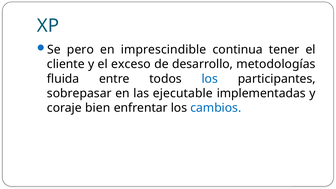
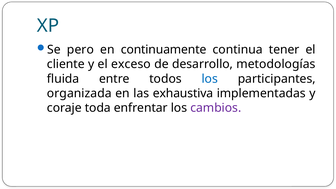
imprescindible: imprescindible -> continuamente
sobrepasar: sobrepasar -> organizada
ejecutable: ejecutable -> exhaustiva
bien: bien -> toda
cambios colour: blue -> purple
